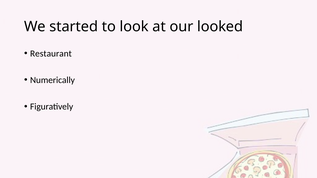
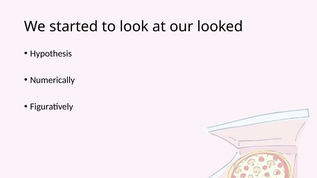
Restaurant: Restaurant -> Hypothesis
